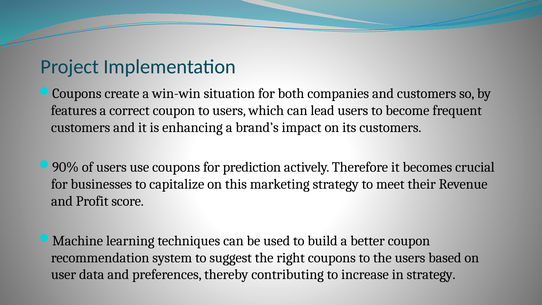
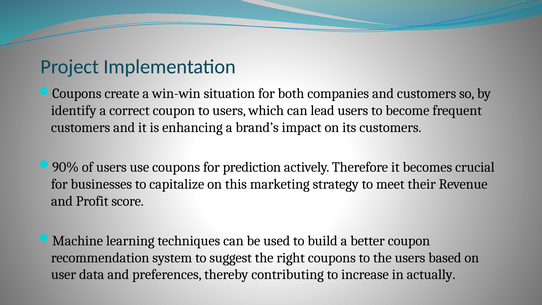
features: features -> identify
in strategy: strategy -> actually
